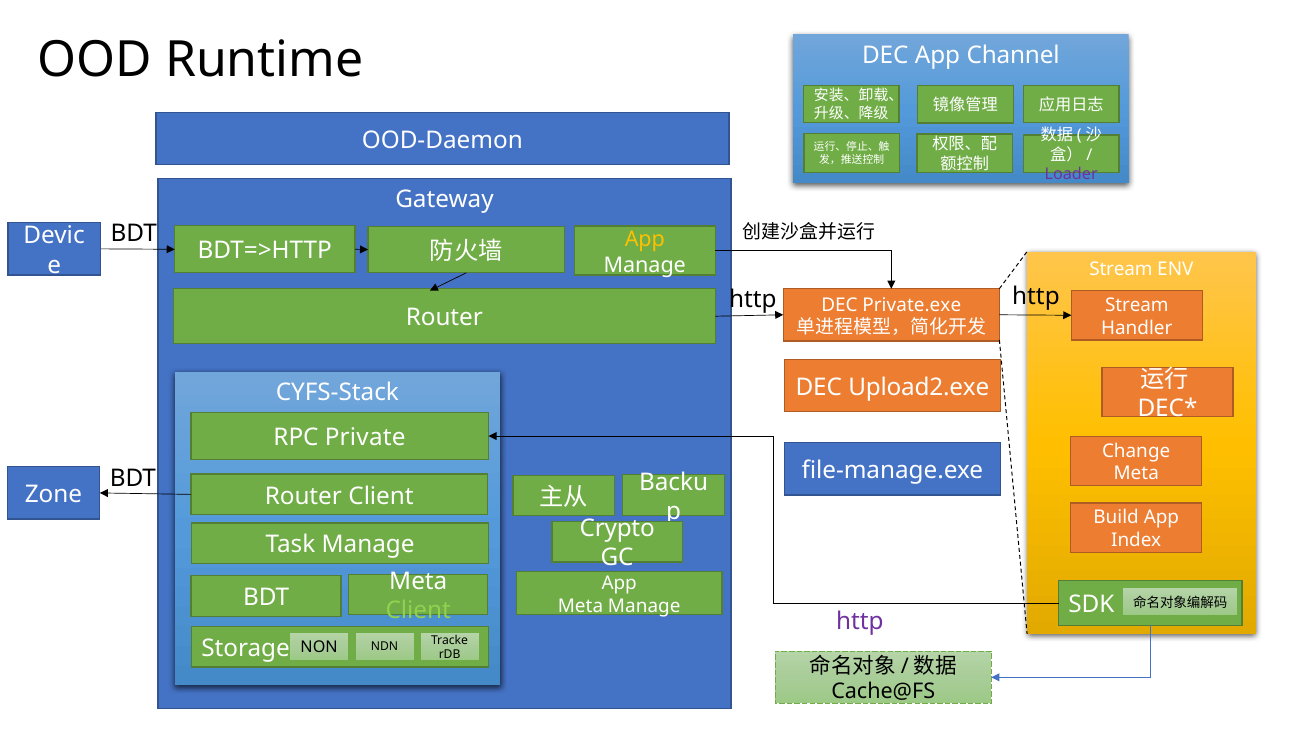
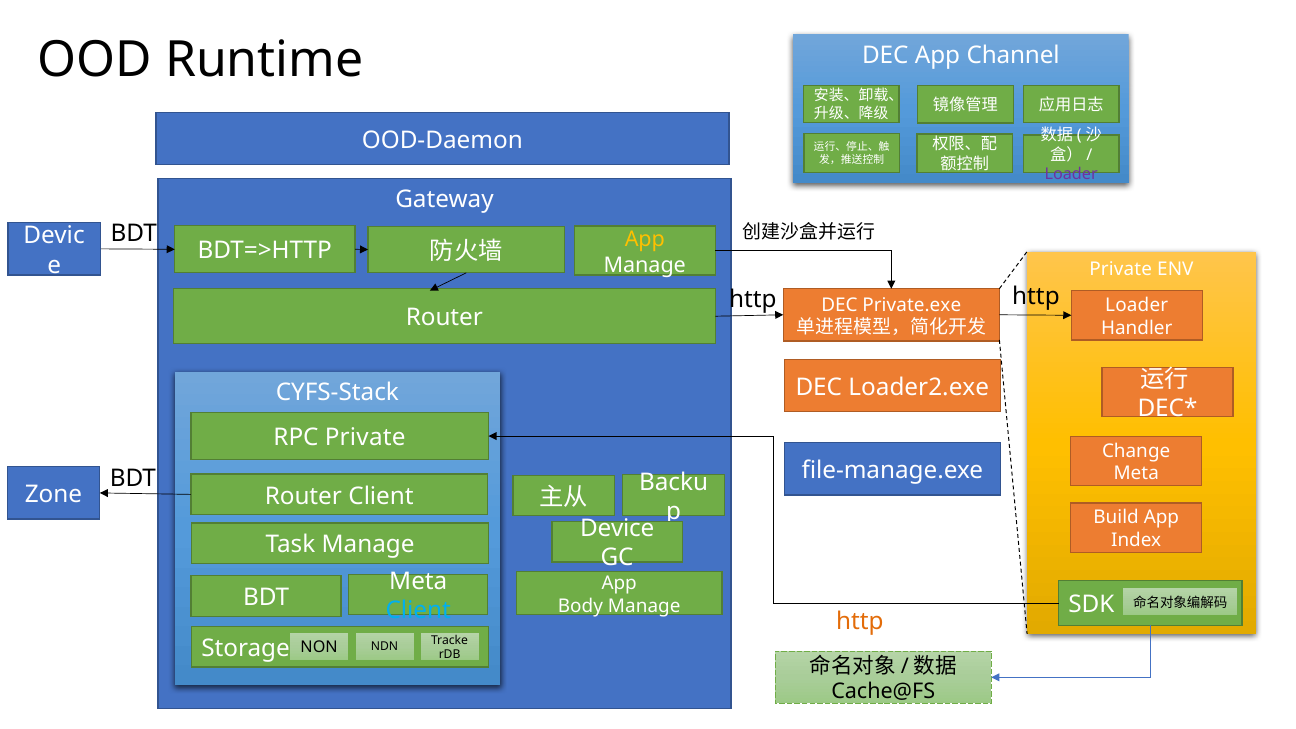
Stream at (1121, 269): Stream -> Private
Stream at (1137, 305): Stream -> Loader
Upload2.exe: Upload2.exe -> Loader2.exe
Crypto: Crypto -> Device
Meta at (580, 606): Meta -> Body
Client at (418, 611) colour: light green -> light blue
http at (860, 622) colour: purple -> orange
